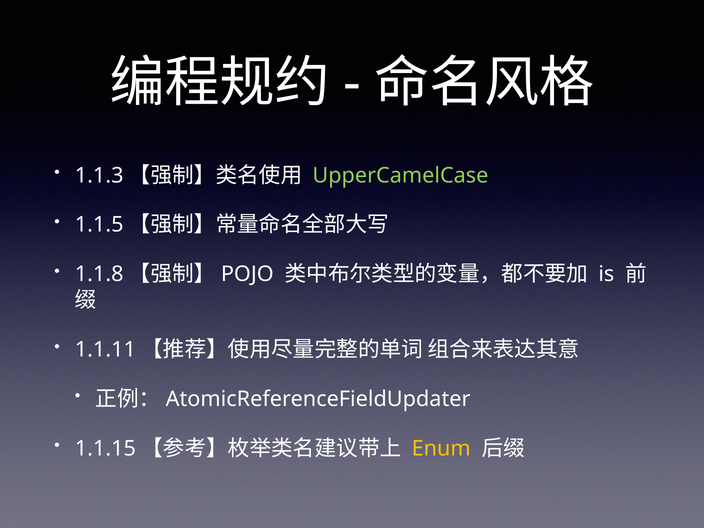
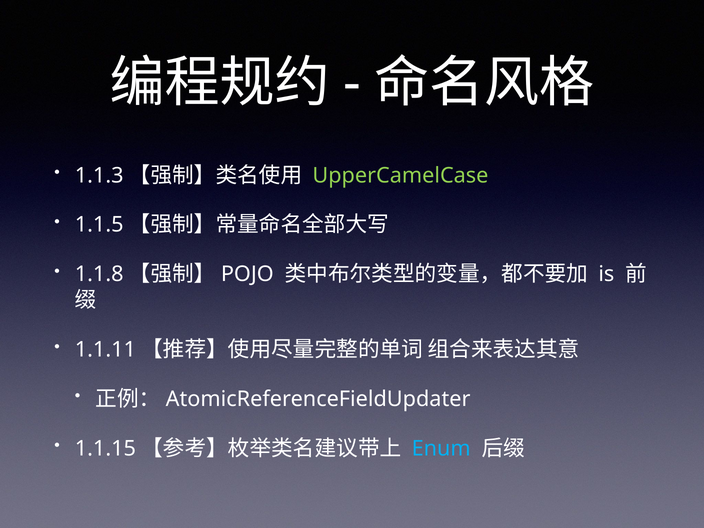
Enum colour: yellow -> light blue
